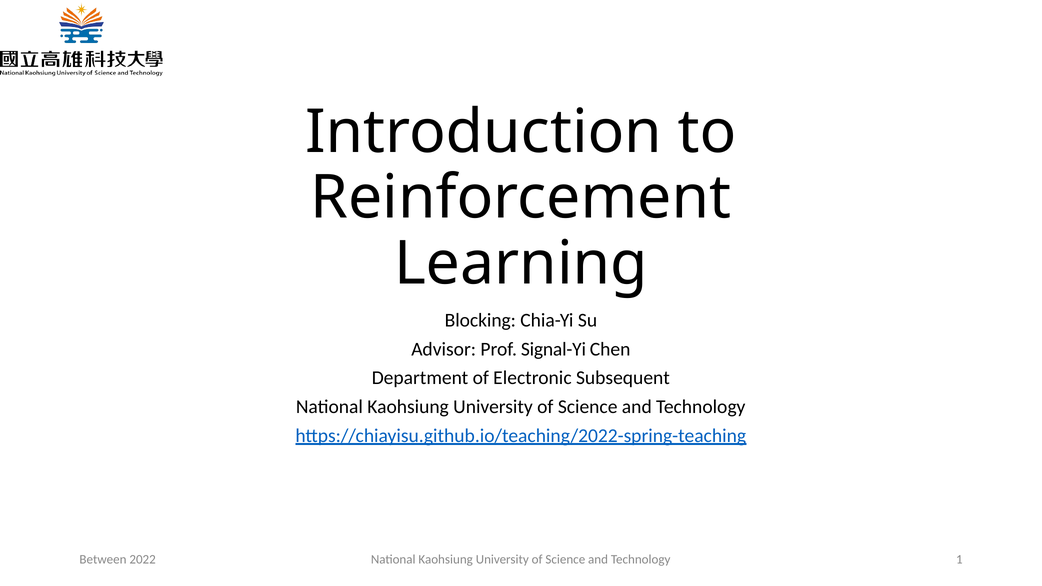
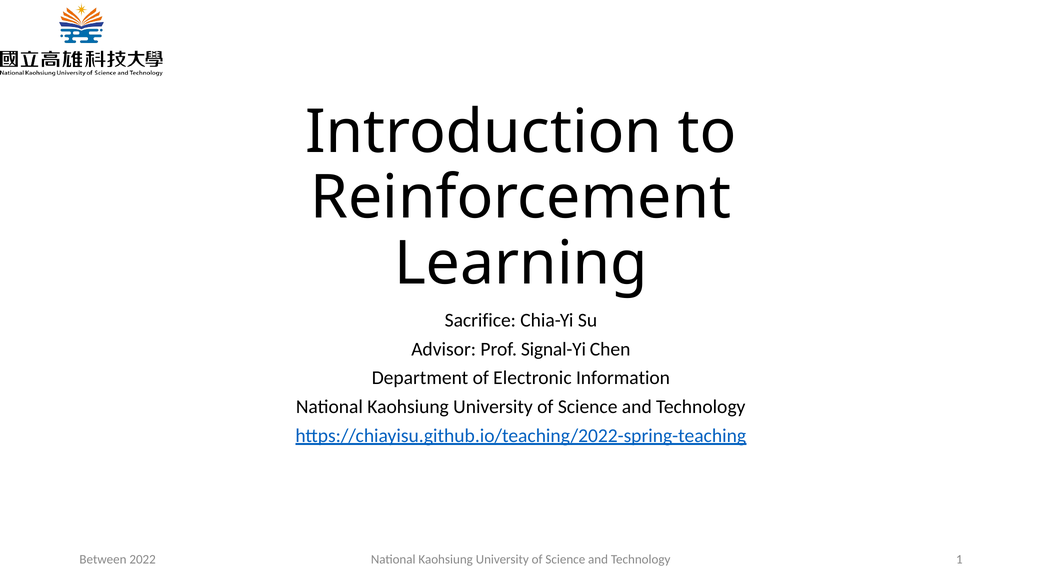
Blocking: Blocking -> Sacrifice
Subsequent: Subsequent -> Information
